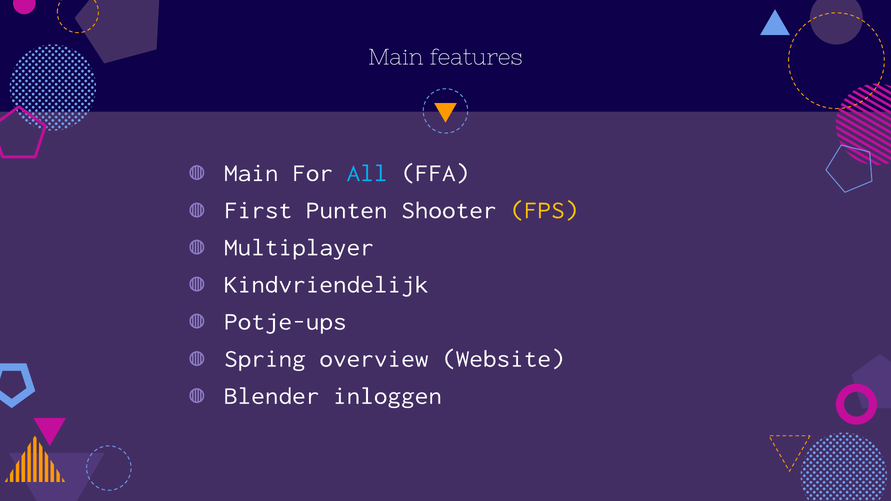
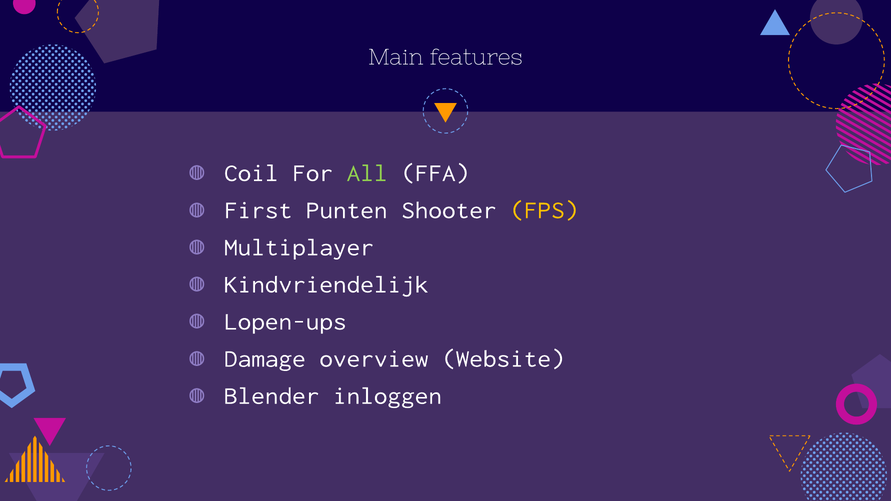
Main at (251, 173): Main -> Coil
All colour: light blue -> light green
Potje-ups: Potje-ups -> Lopen-ups
Spring: Spring -> Damage
